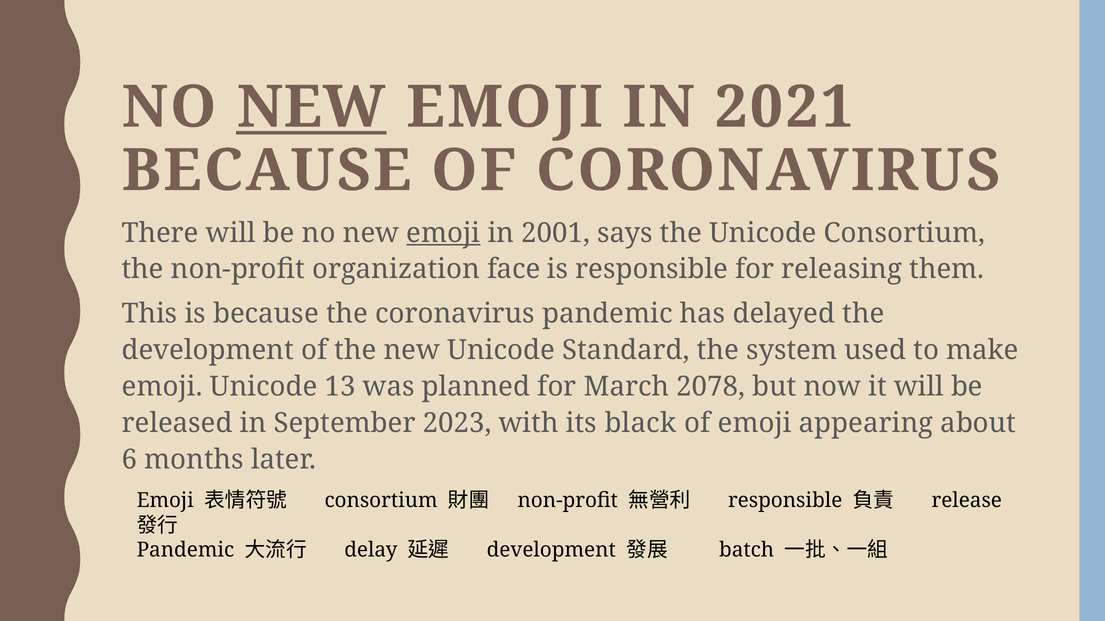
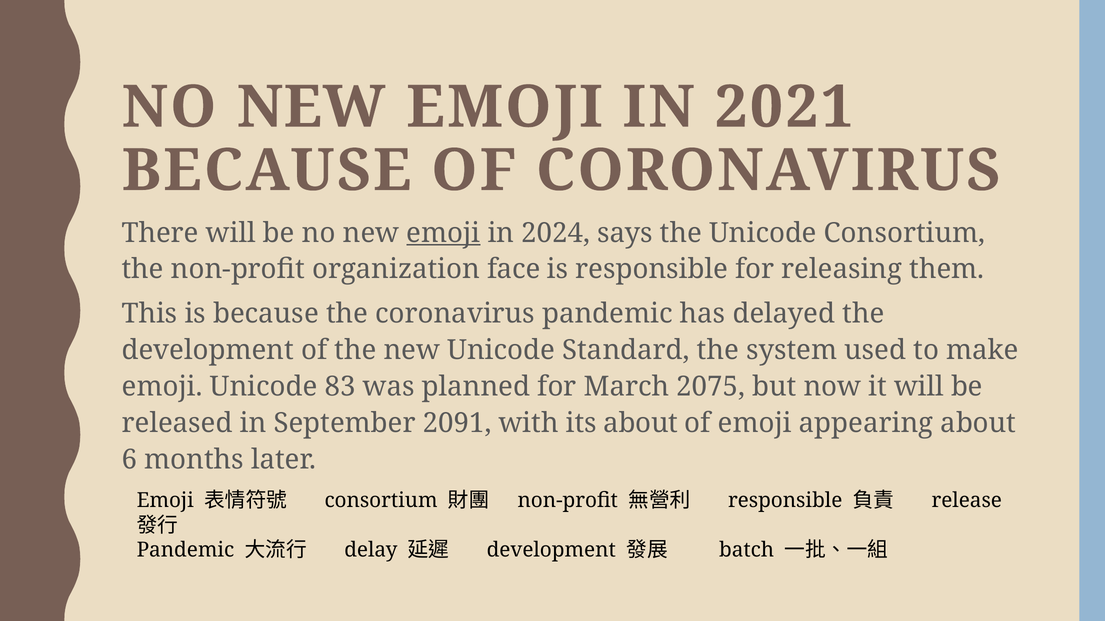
NEW at (311, 107) underline: present -> none
2001: 2001 -> 2024
13: 13 -> 83
2078: 2078 -> 2075
2023: 2023 -> 2091
its black: black -> about
